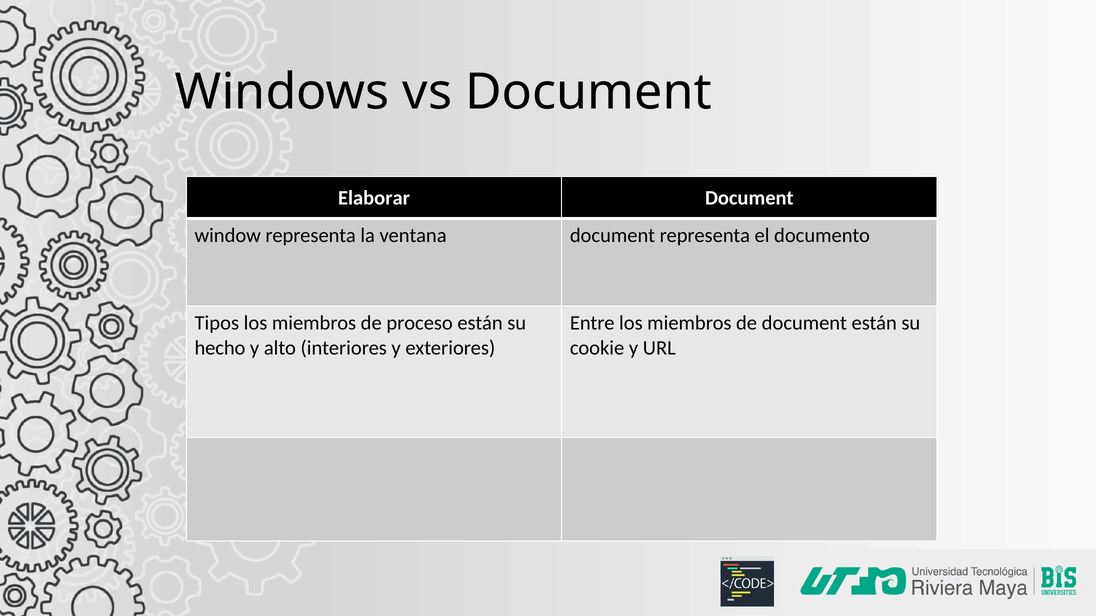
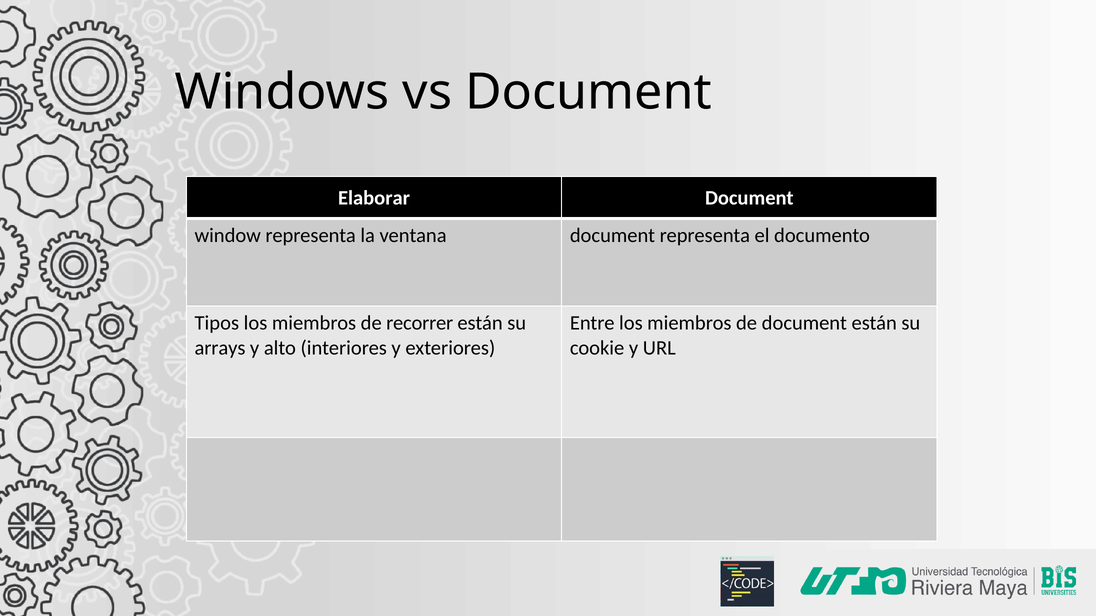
proceso: proceso -> recorrer
hecho: hecho -> arrays
